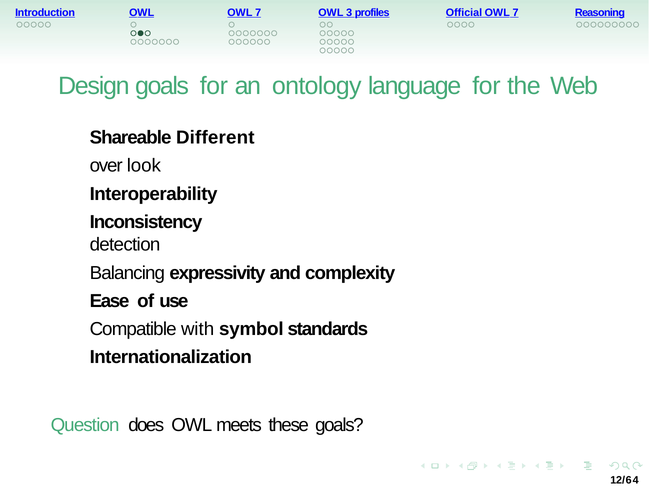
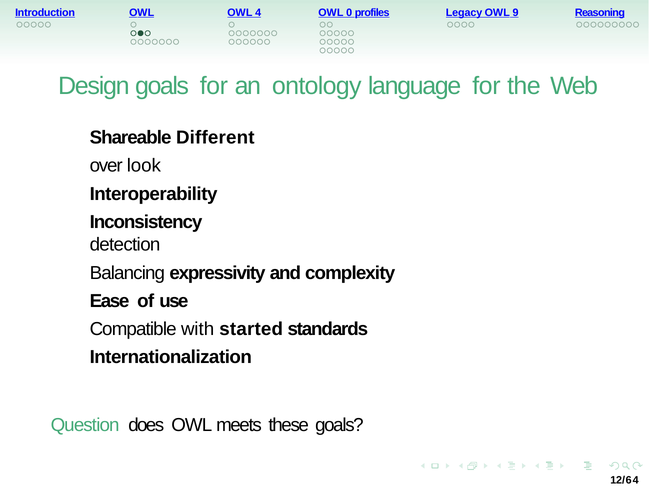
OWL OWL 7: 7 -> 4
3: 3 -> 0
Official: Official -> Legacy
7 at (516, 12): 7 -> 9
symbol: symbol -> started
